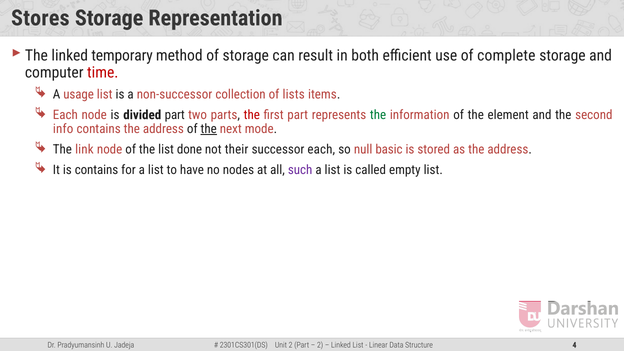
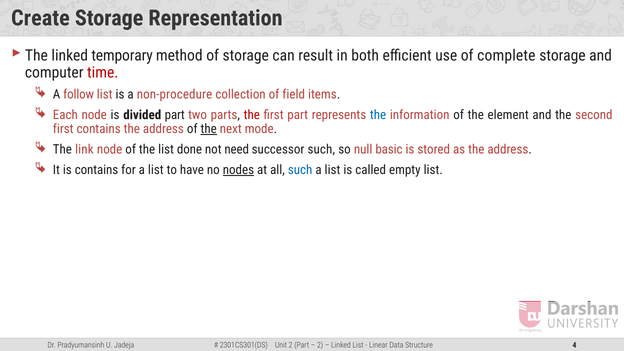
Stores: Stores -> Create
usage: usage -> follow
non-successor: non-successor -> non-procedure
lists: lists -> field
the at (378, 115) colour: green -> blue
info at (63, 129): info -> first
their: their -> need
successor each: each -> such
nodes underline: none -> present
such at (300, 170) colour: purple -> blue
